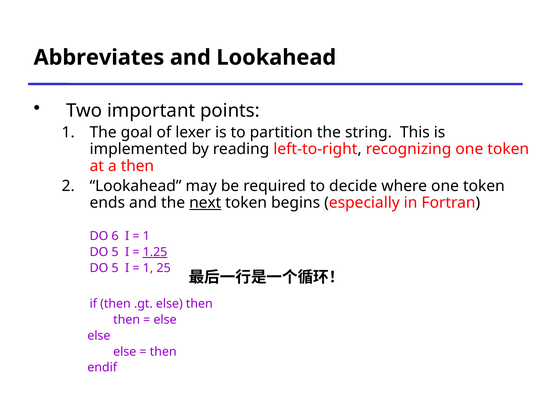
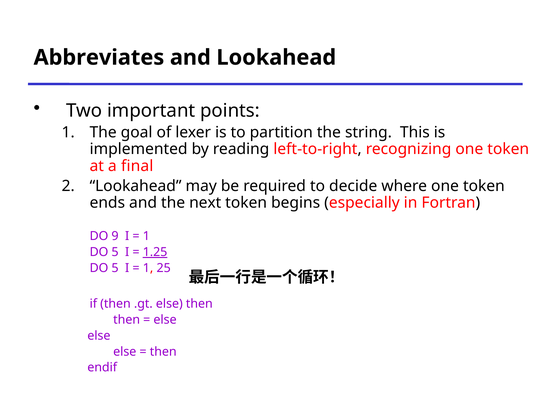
a then: then -> final
next underline: present -> none
6: 6 -> 9
